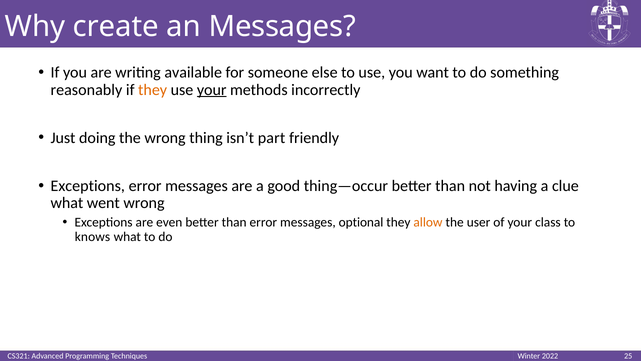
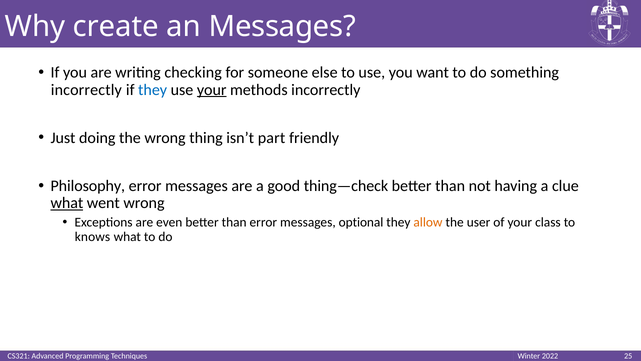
available: available -> checking
reasonably at (86, 90): reasonably -> incorrectly
they at (153, 90) colour: orange -> blue
Exceptions at (88, 186): Exceptions -> Philosophy
thing—occur: thing—occur -> thing—check
what at (67, 203) underline: none -> present
